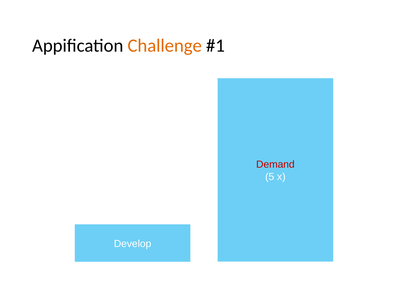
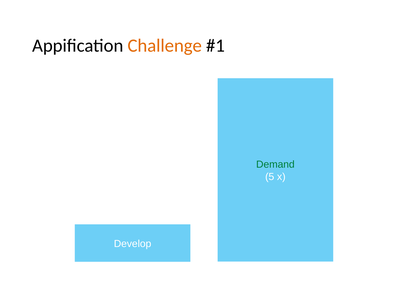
Demand colour: red -> green
